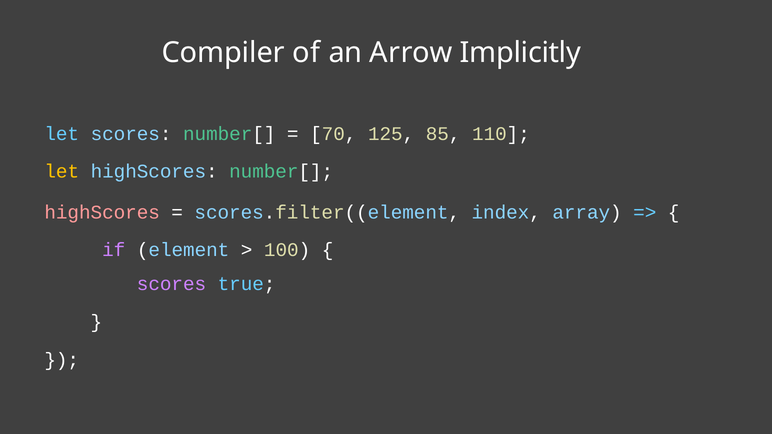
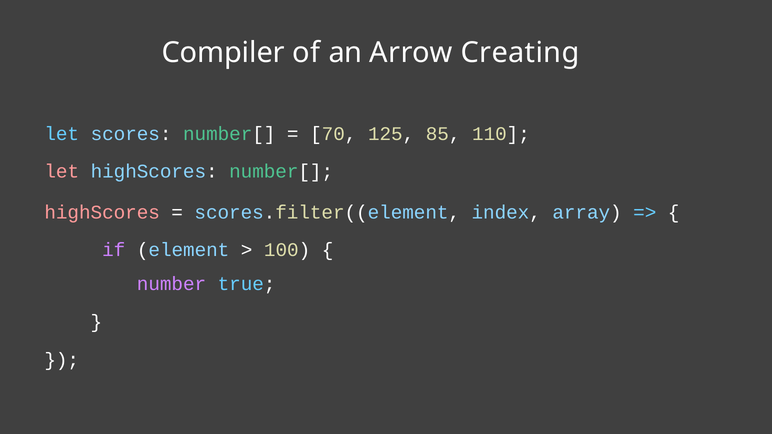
Implicitly: Implicitly -> Creating
let at (62, 172) colour: yellow -> pink
scores at (172, 284): scores -> number
